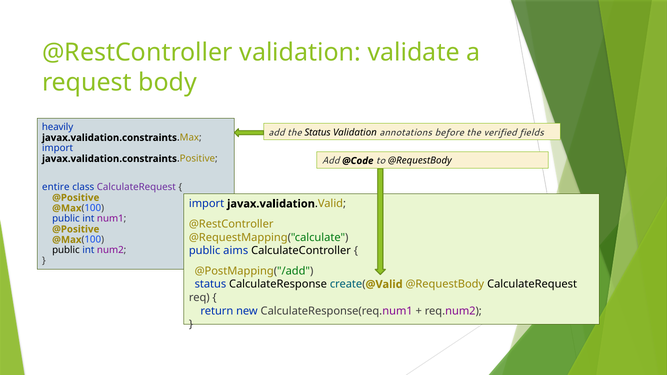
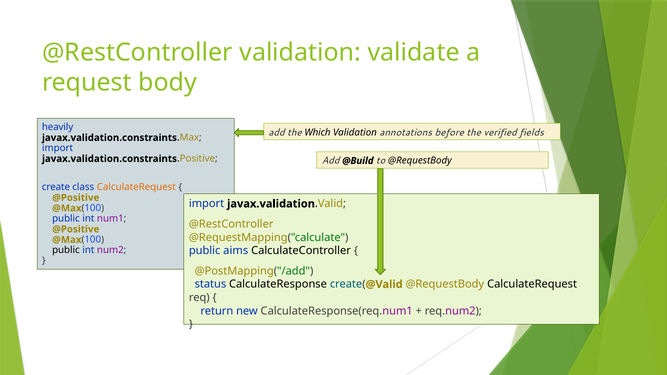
the Status: Status -> Which
@Code: @Code -> @Build
entire: entire -> create
CalculateRequest at (136, 187) colour: purple -> orange
